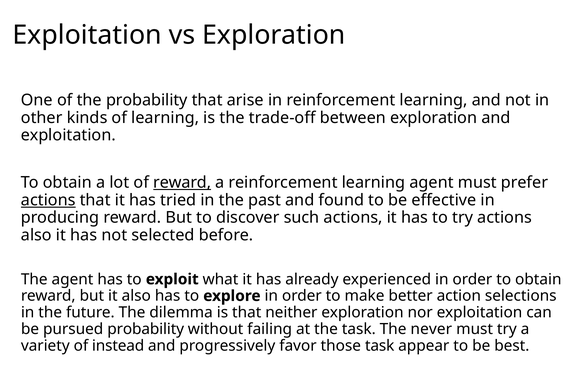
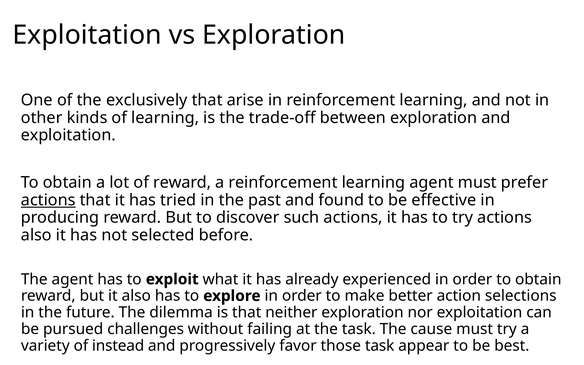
the probability: probability -> exclusively
reward at (182, 183) underline: present -> none
pursued probability: probability -> challenges
never: never -> cause
